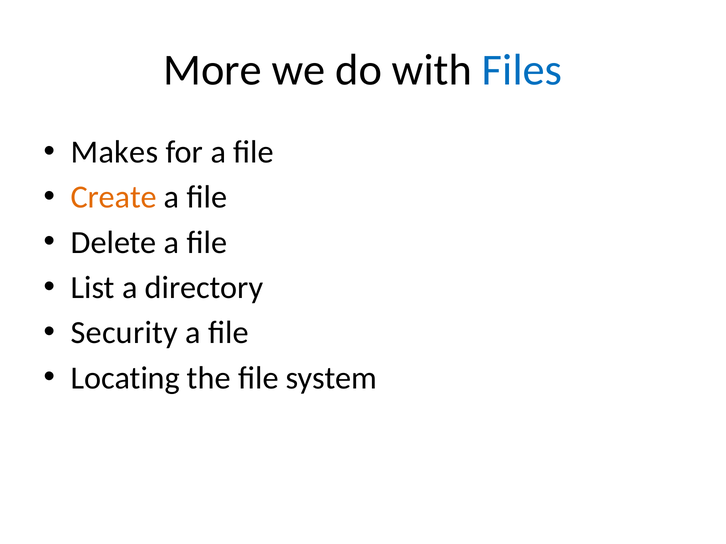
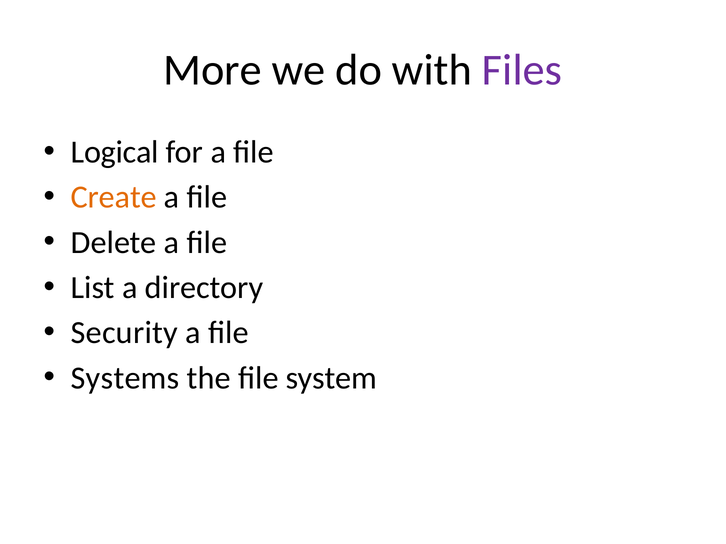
Files colour: blue -> purple
Makes: Makes -> Logical
Locating: Locating -> Systems
